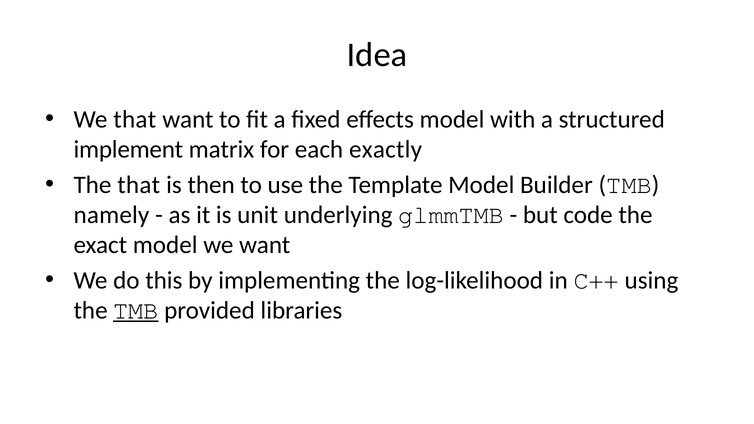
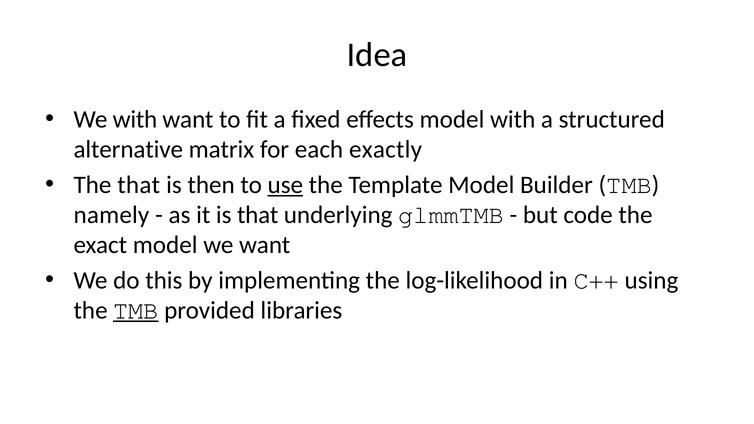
We that: that -> with
implement: implement -> alternative
use underline: none -> present
is unit: unit -> that
